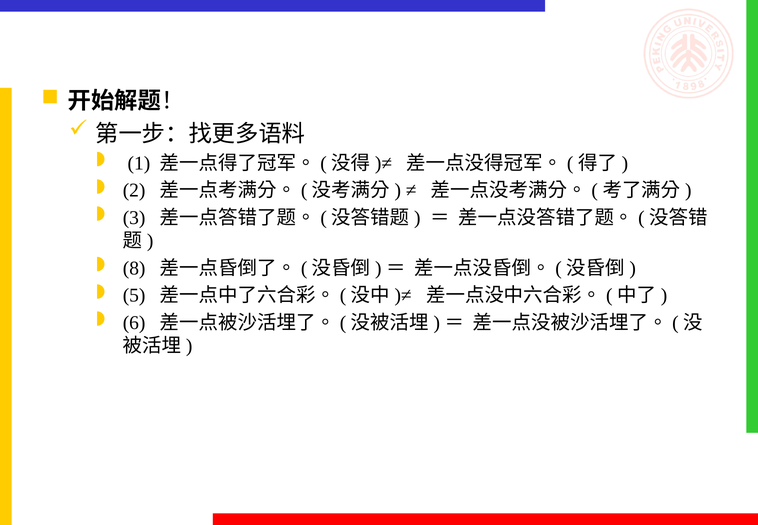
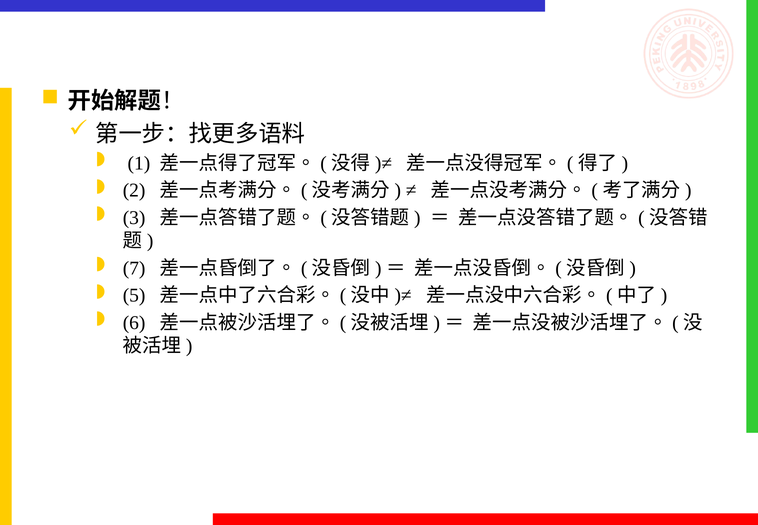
8: 8 -> 7
